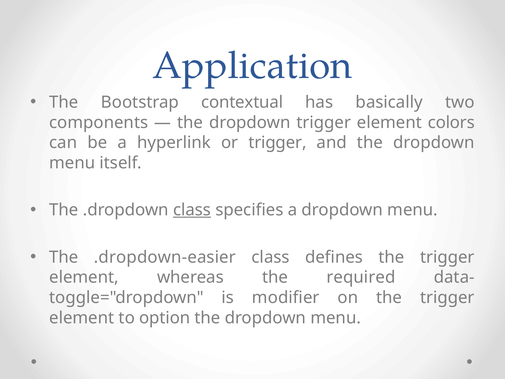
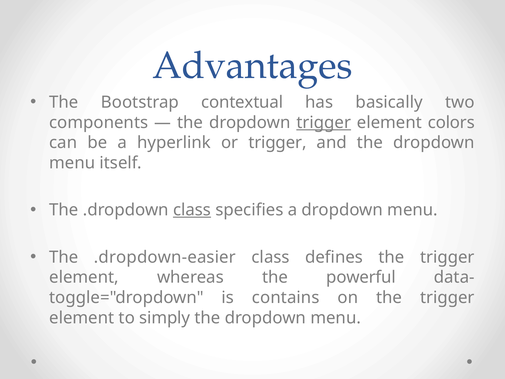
Application: Application -> Advantages
trigger at (324, 122) underline: none -> present
required: required -> powerful
modifier: modifier -> contains
option: option -> simply
